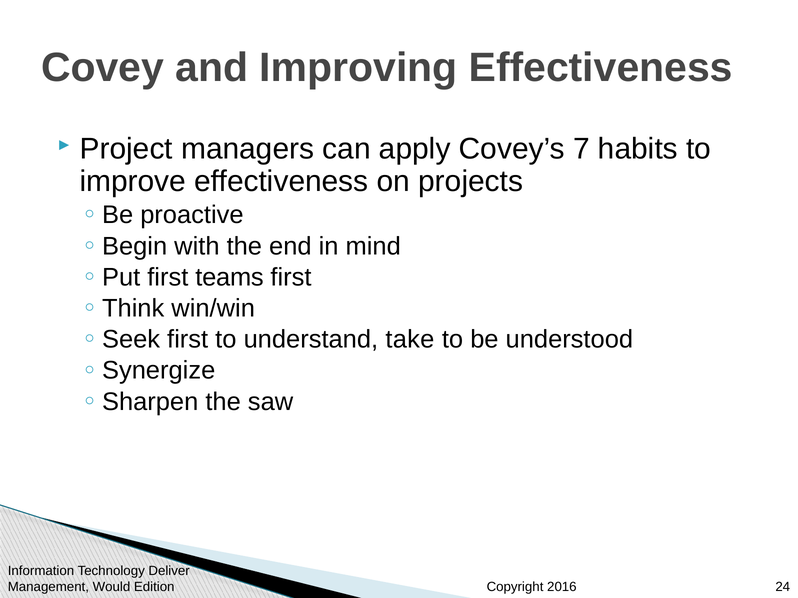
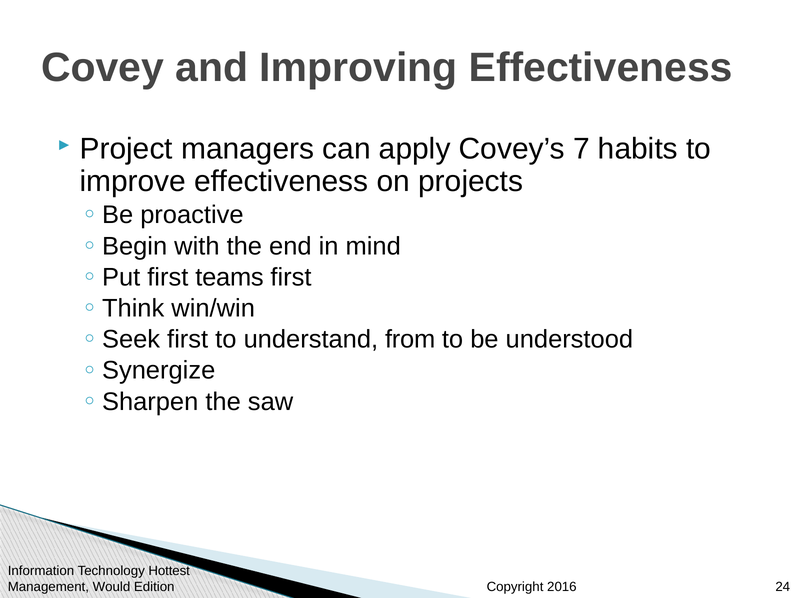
take: take -> from
Deliver: Deliver -> Hottest
